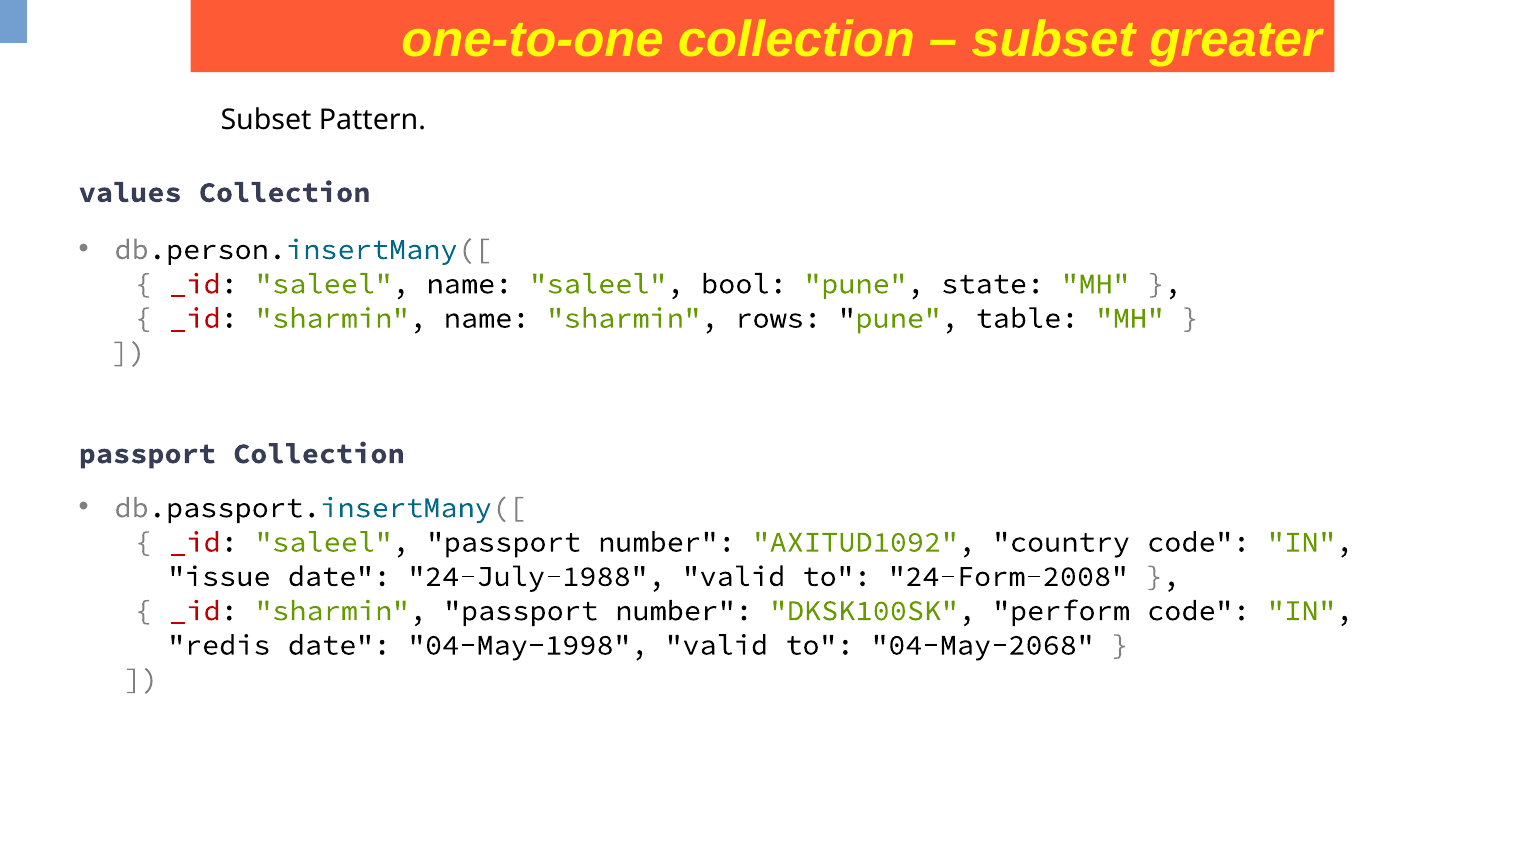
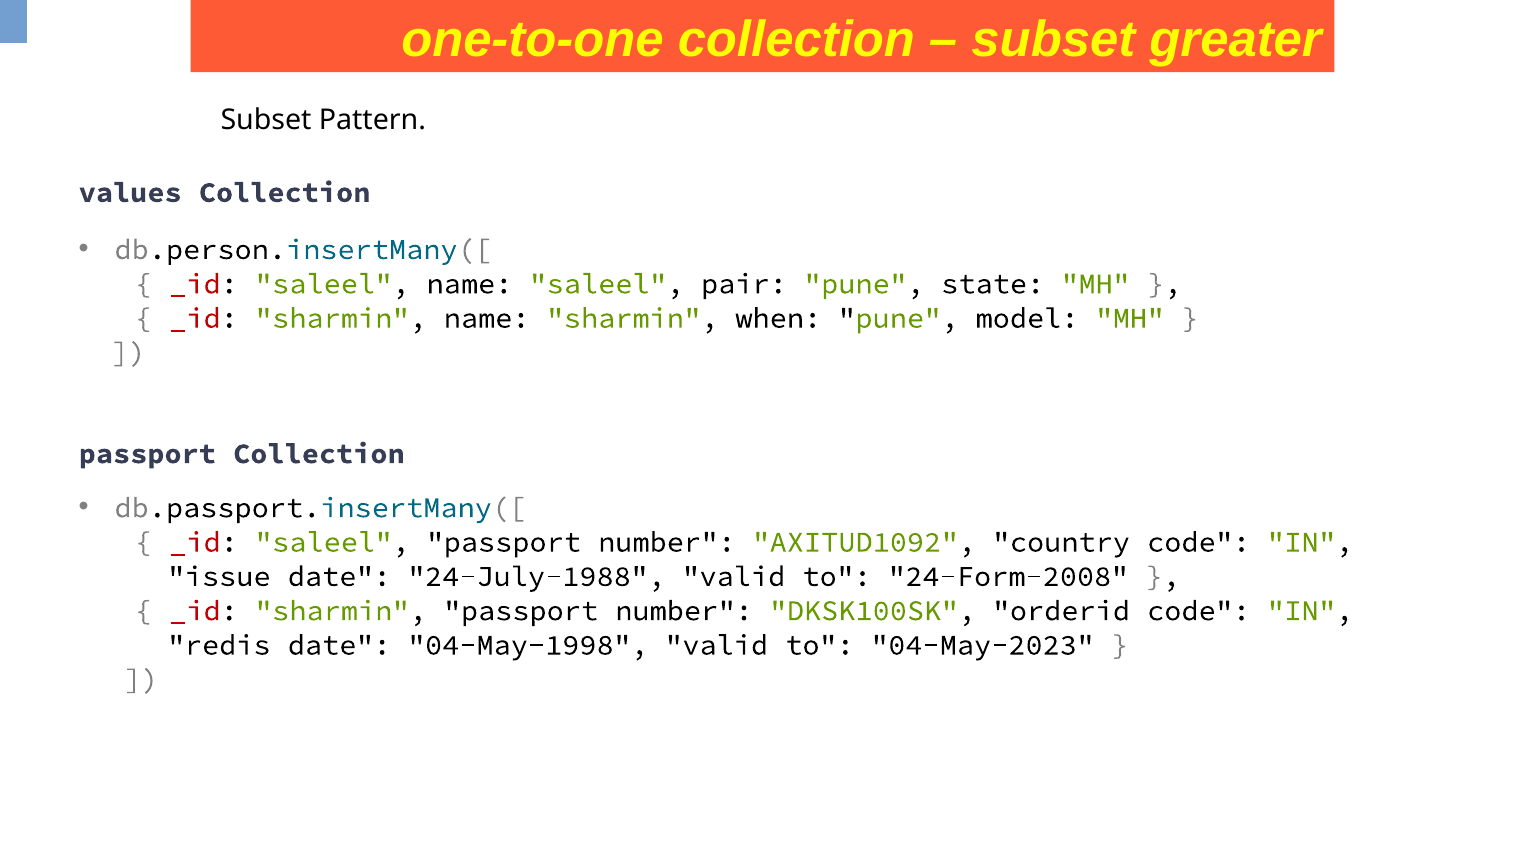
bool: bool -> pair
rows: rows -> when
table: table -> model
perform: perform -> orderid
04-May-2068: 04-May-2068 -> 04-May-2023
